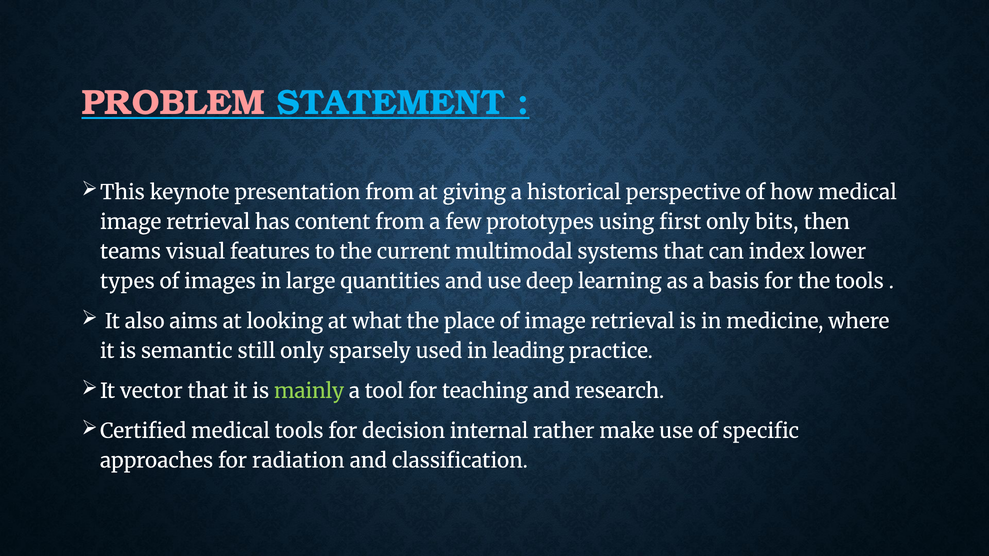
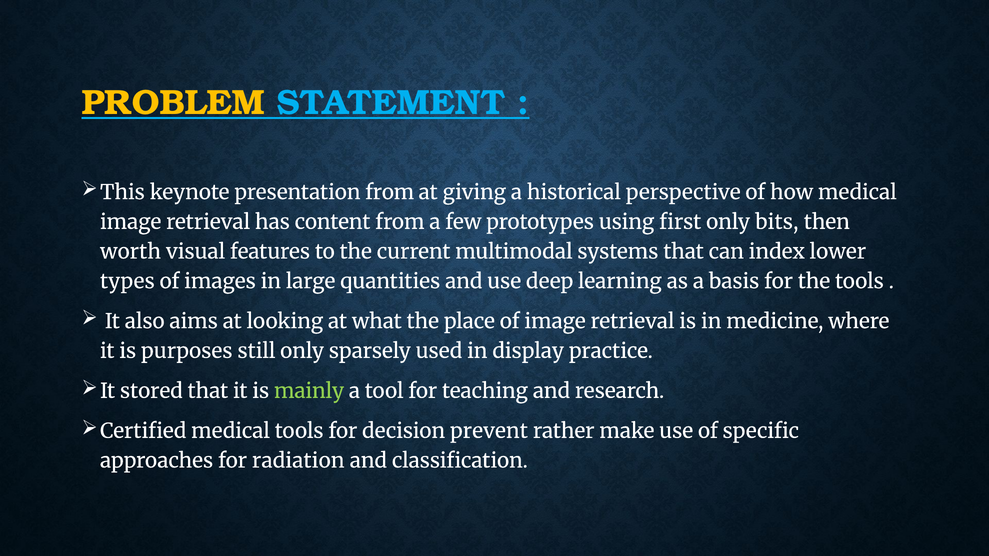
PROBLEM colour: pink -> yellow
teams: teams -> worth
semantic: semantic -> purposes
leading: leading -> display
vector: vector -> stored
internal: internal -> prevent
